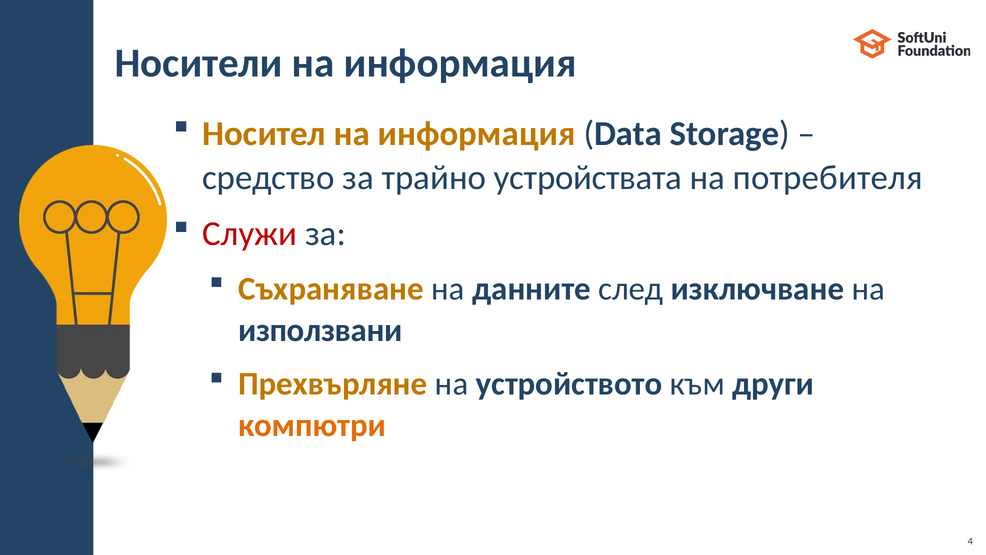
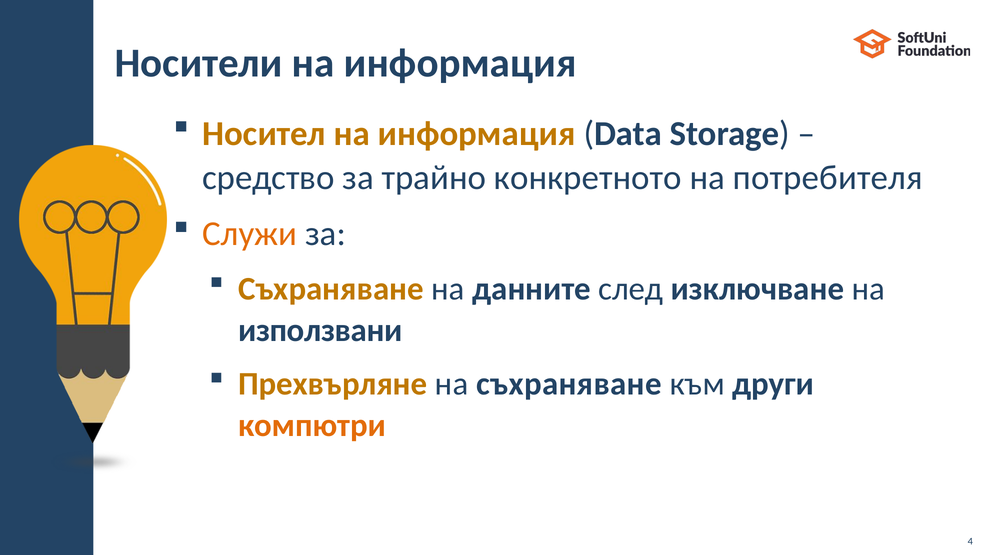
устройствата: устройствата -> конкретното
Служи colour: red -> orange
на устройството: устройството -> съхраняване
